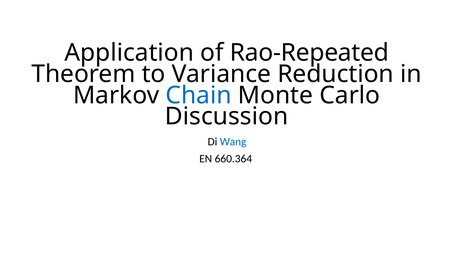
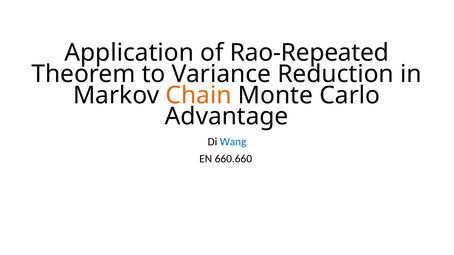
Chain colour: blue -> orange
Discussion: Discussion -> Advantage
660.364: 660.364 -> 660.660
